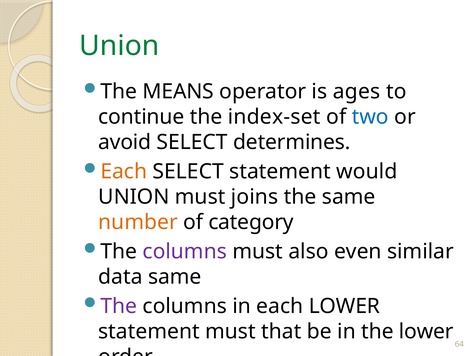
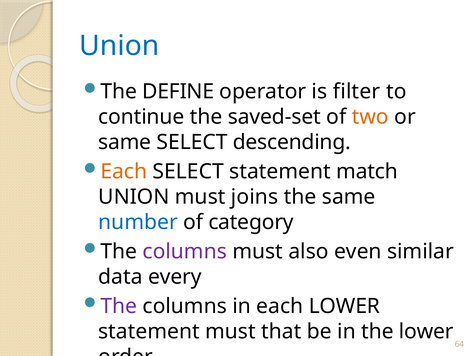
Union at (119, 46) colour: green -> blue
MEANS: MEANS -> DEFINE
ages: ages -> filter
index-set: index-set -> saved-set
two colour: blue -> orange
avoid at (125, 142): avoid -> same
determines: determines -> descending
would: would -> match
number colour: orange -> blue
data same: same -> every
